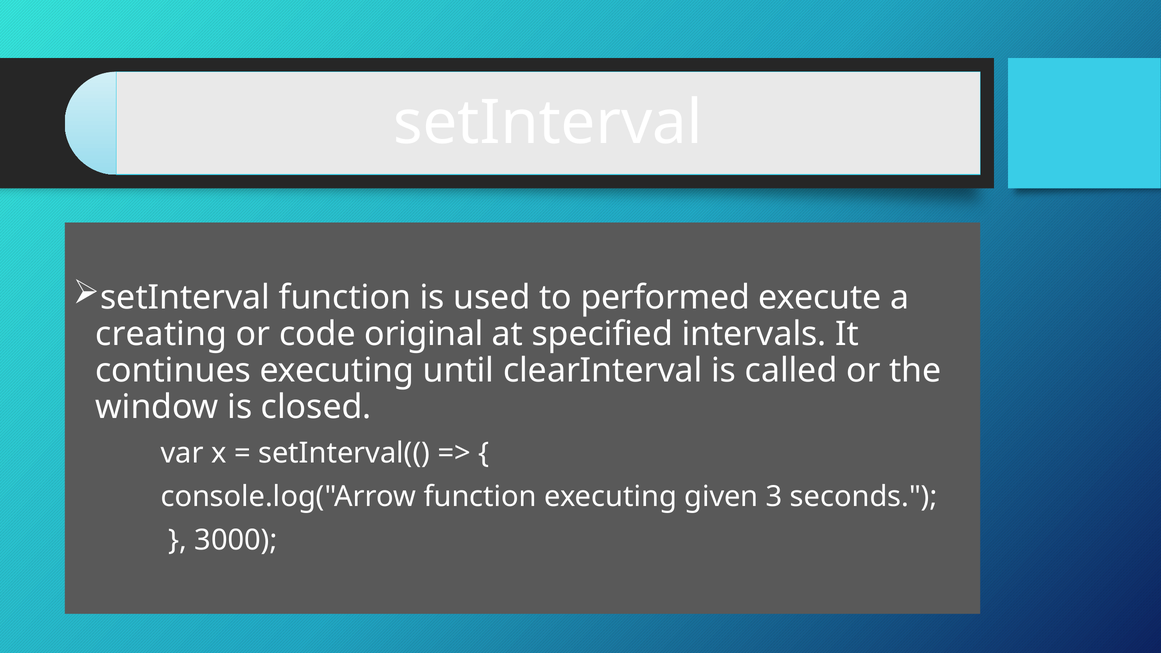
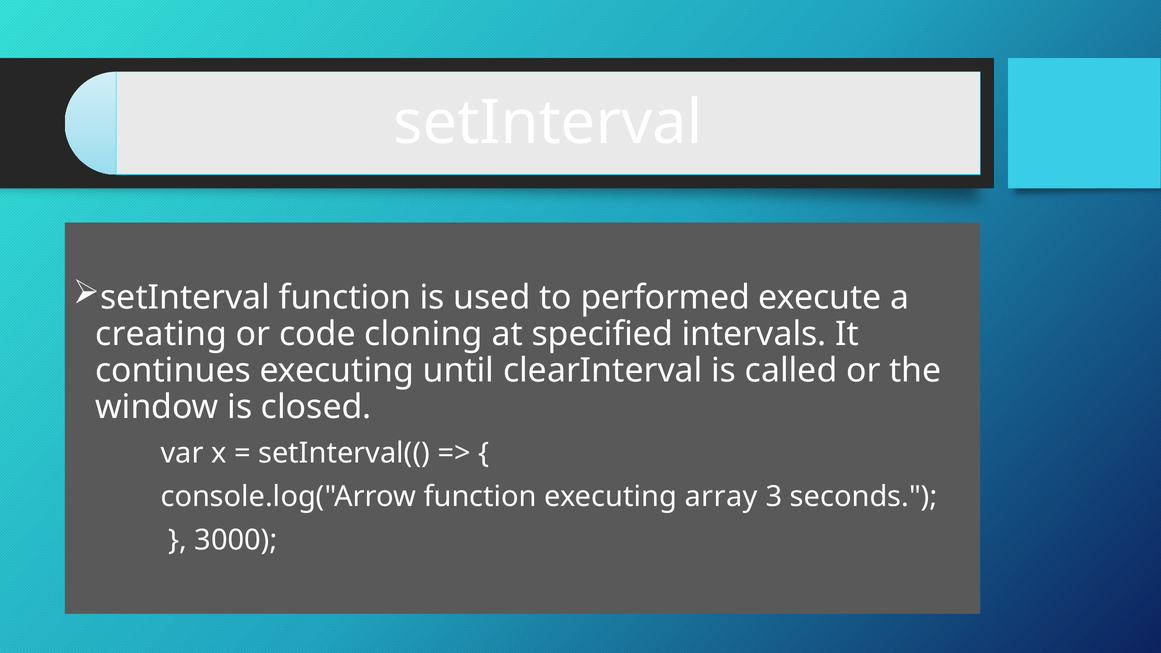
original: original -> cloning
given: given -> array
